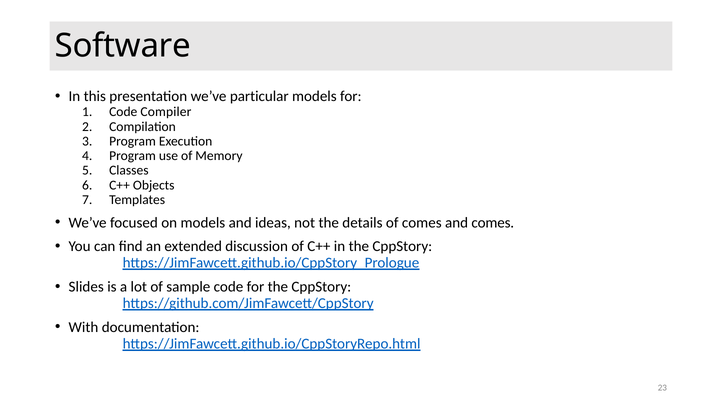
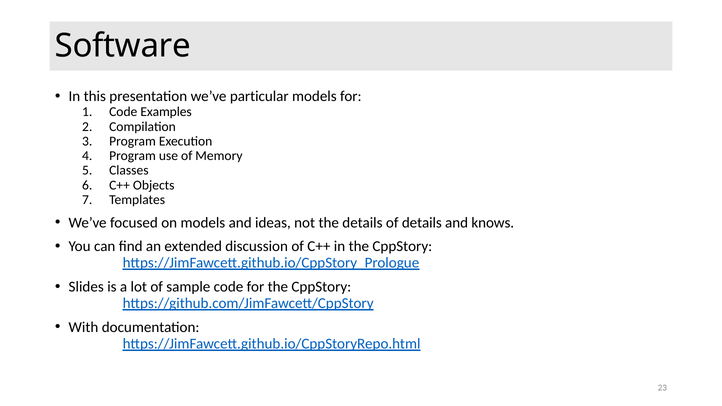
Compiler: Compiler -> Examples
of comes: comes -> details
and comes: comes -> knows
